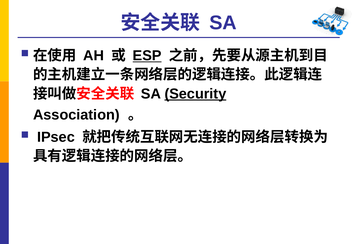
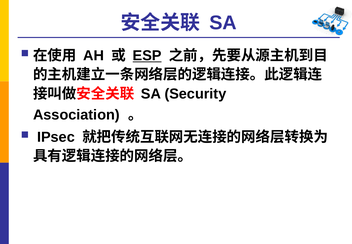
Security underline: present -> none
